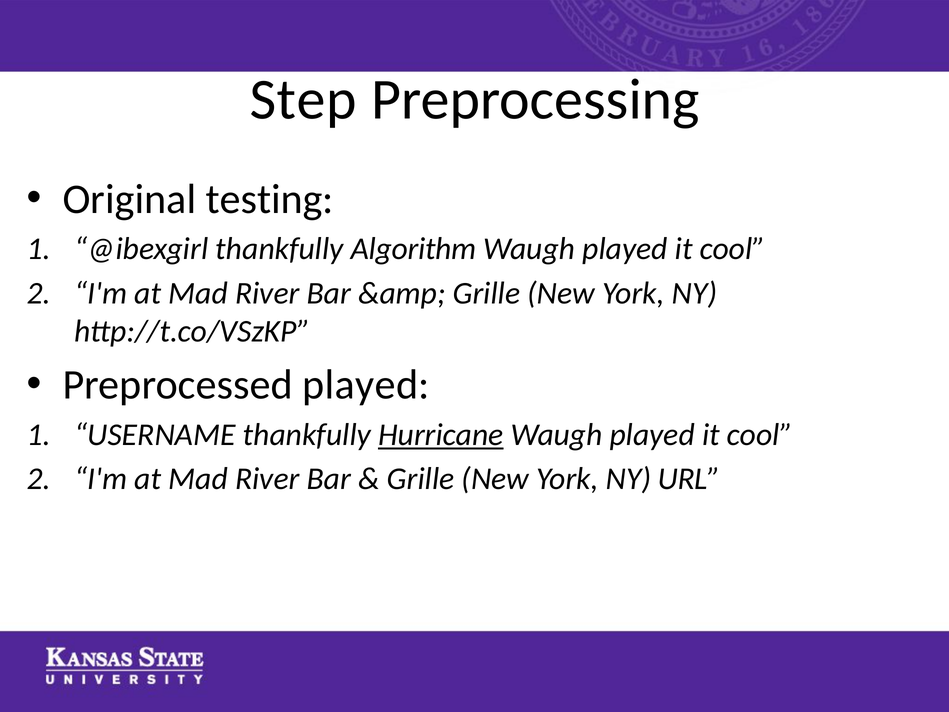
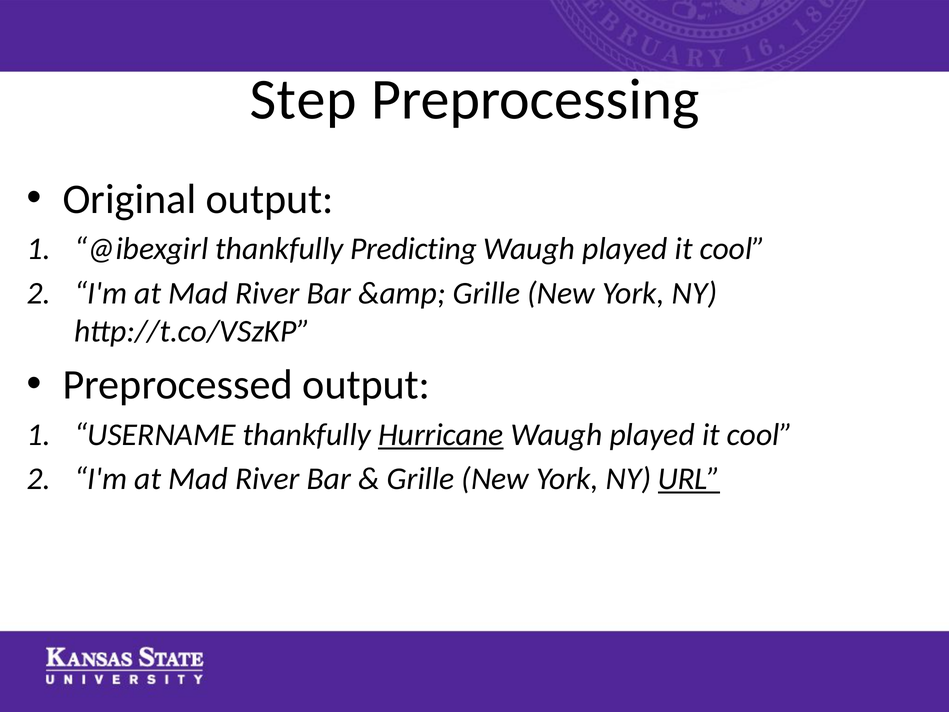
Original testing: testing -> output
Algorithm: Algorithm -> Predicting
Preprocessed played: played -> output
URL underline: none -> present
